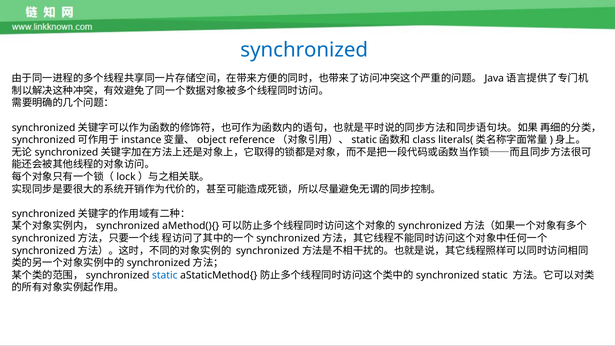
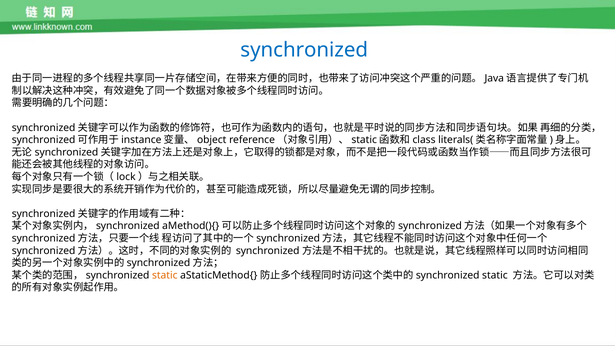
static at (165, 275) colour: blue -> orange
